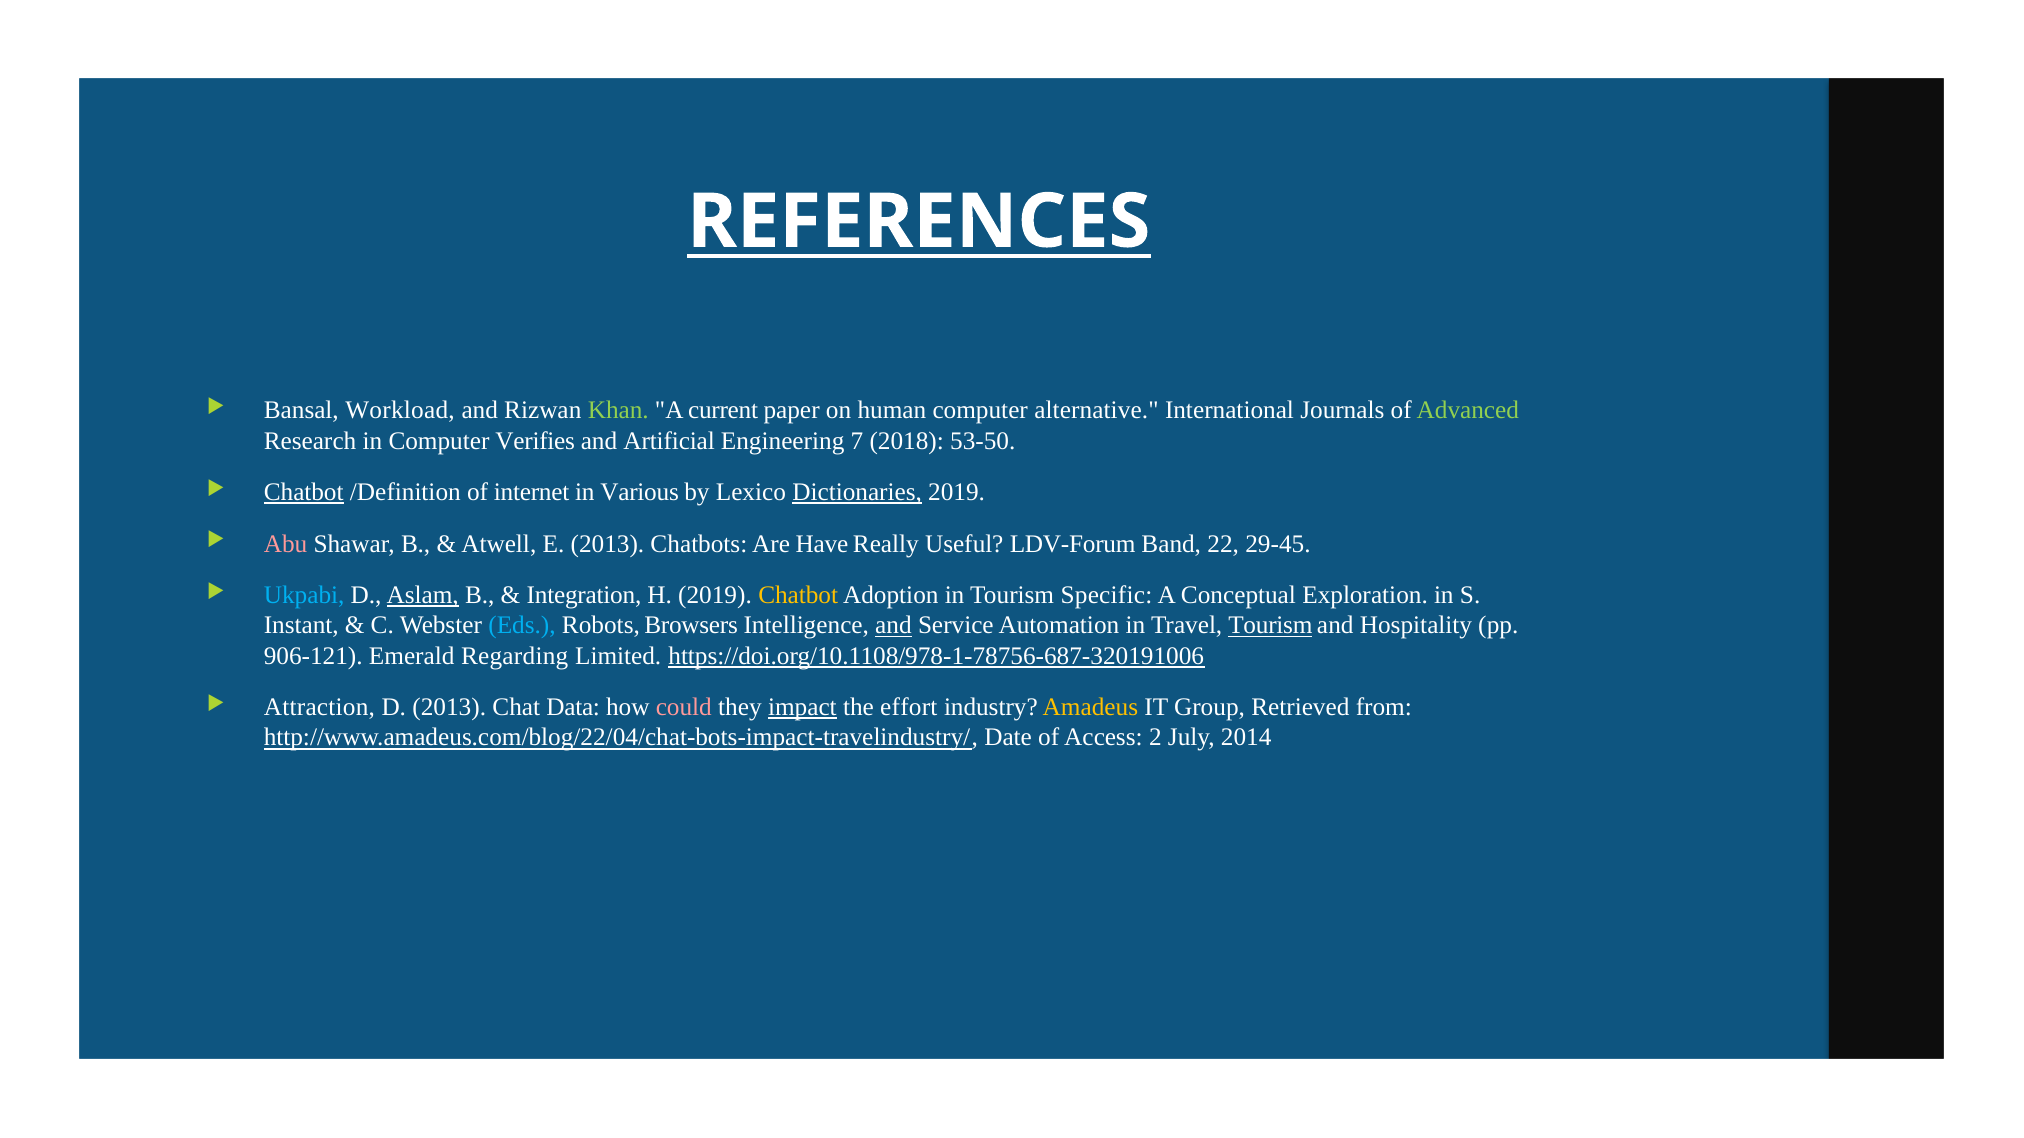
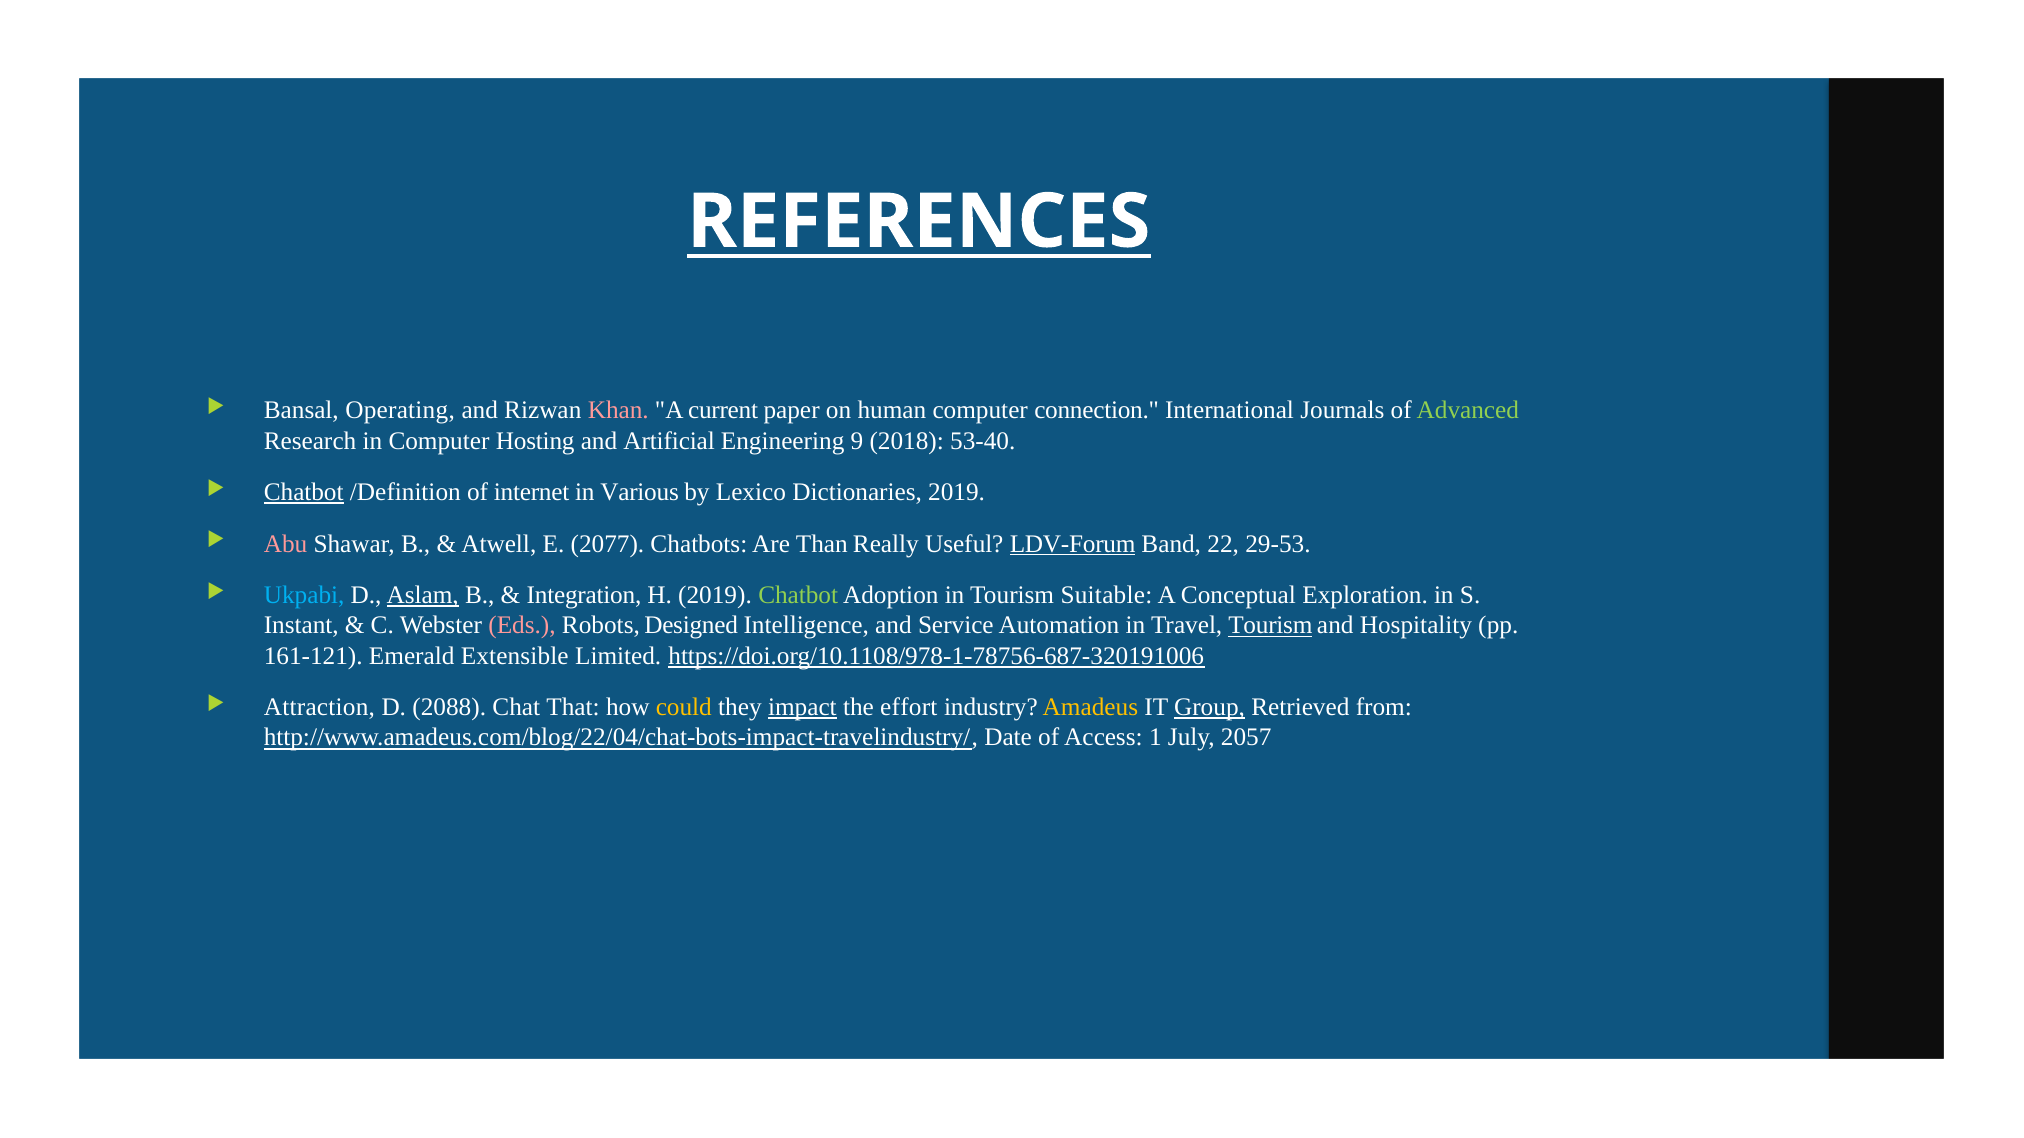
Workload: Workload -> Operating
Khan colour: light green -> pink
alternative: alternative -> connection
Verifies: Verifies -> Hosting
7: 7 -> 9
53-50: 53-50 -> 53-40
Dictionaries underline: present -> none
E 2013: 2013 -> 2077
Have: Have -> Than
LDV-Forum underline: none -> present
29-45: 29-45 -> 29-53
Chatbot at (798, 595) colour: yellow -> light green
Specific: Specific -> Suitable
Eds colour: light blue -> pink
Browsers: Browsers -> Designed
and at (893, 626) underline: present -> none
906-121: 906-121 -> 161-121
Regarding: Regarding -> Extensible
D 2013: 2013 -> 2088
Data: Data -> That
could colour: pink -> yellow
Group underline: none -> present
2: 2 -> 1
2014: 2014 -> 2057
